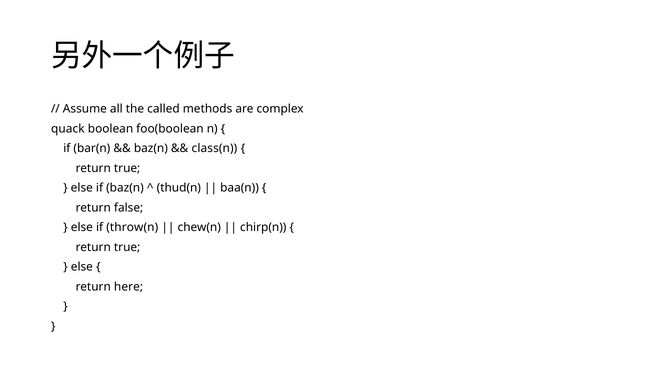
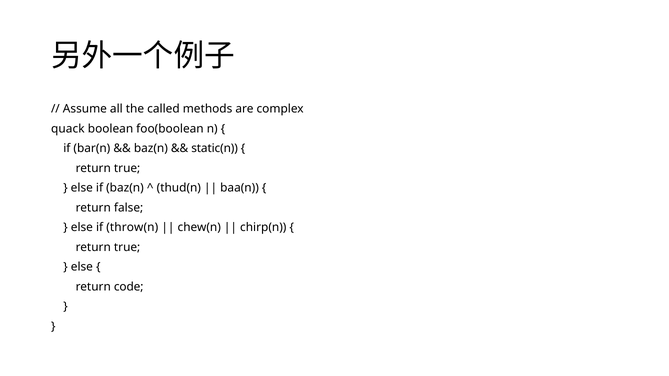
class(n: class(n -> static(n
here: here -> code
